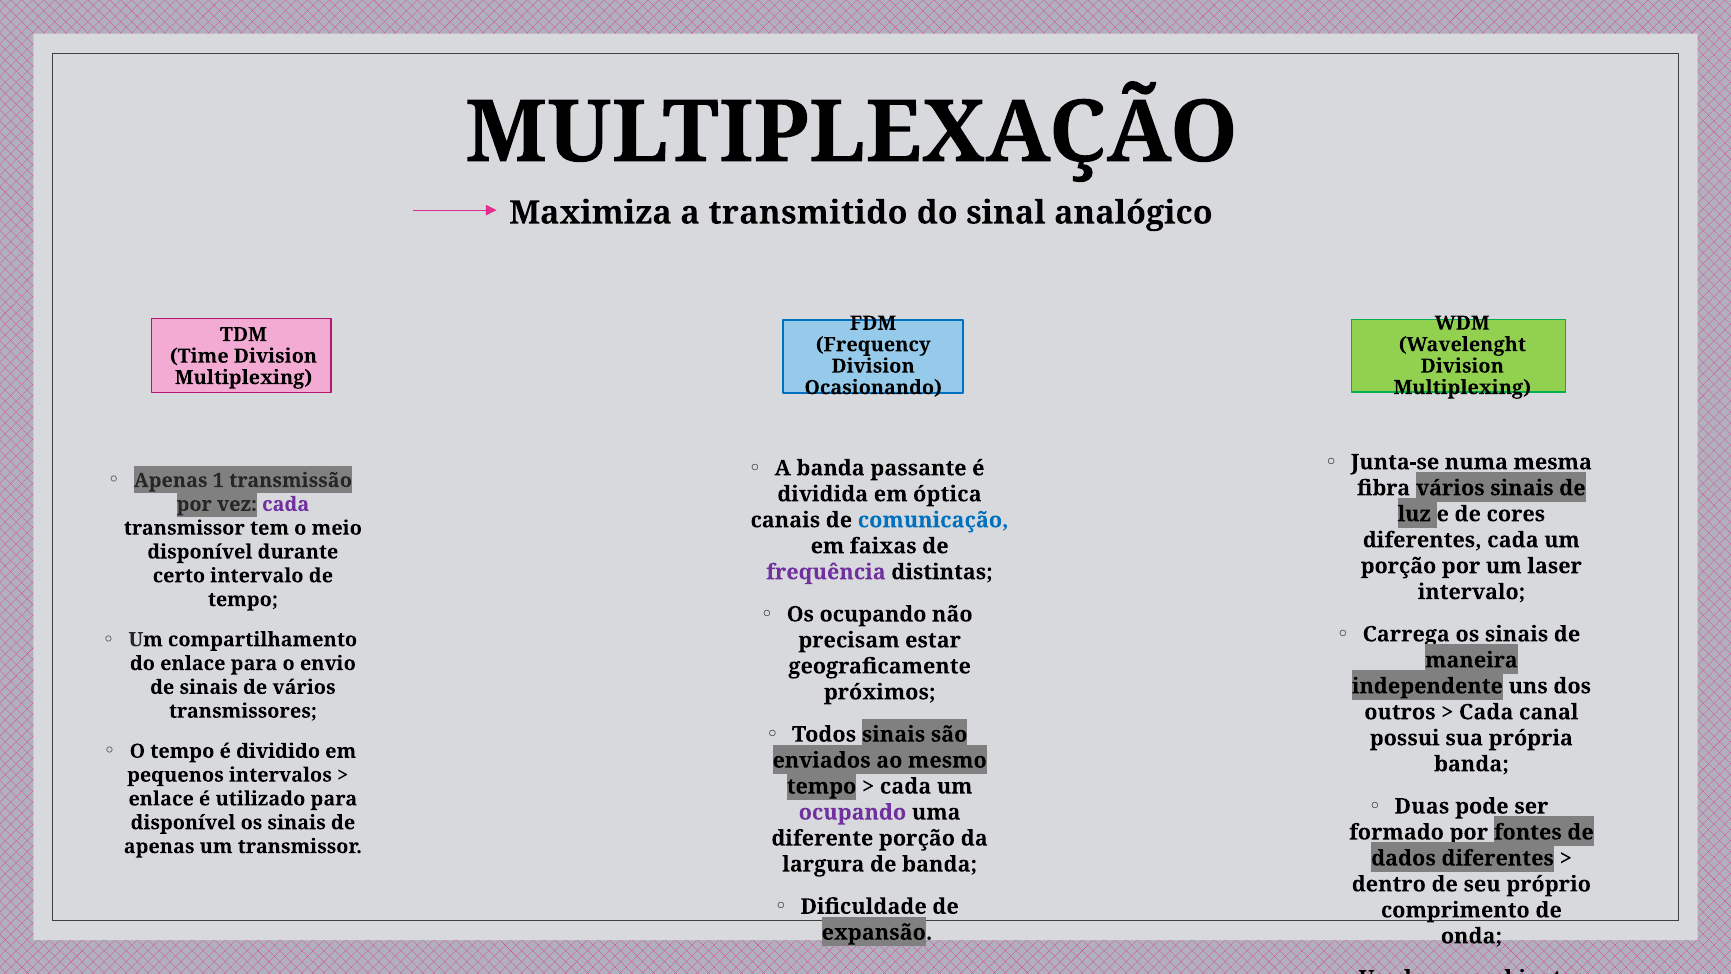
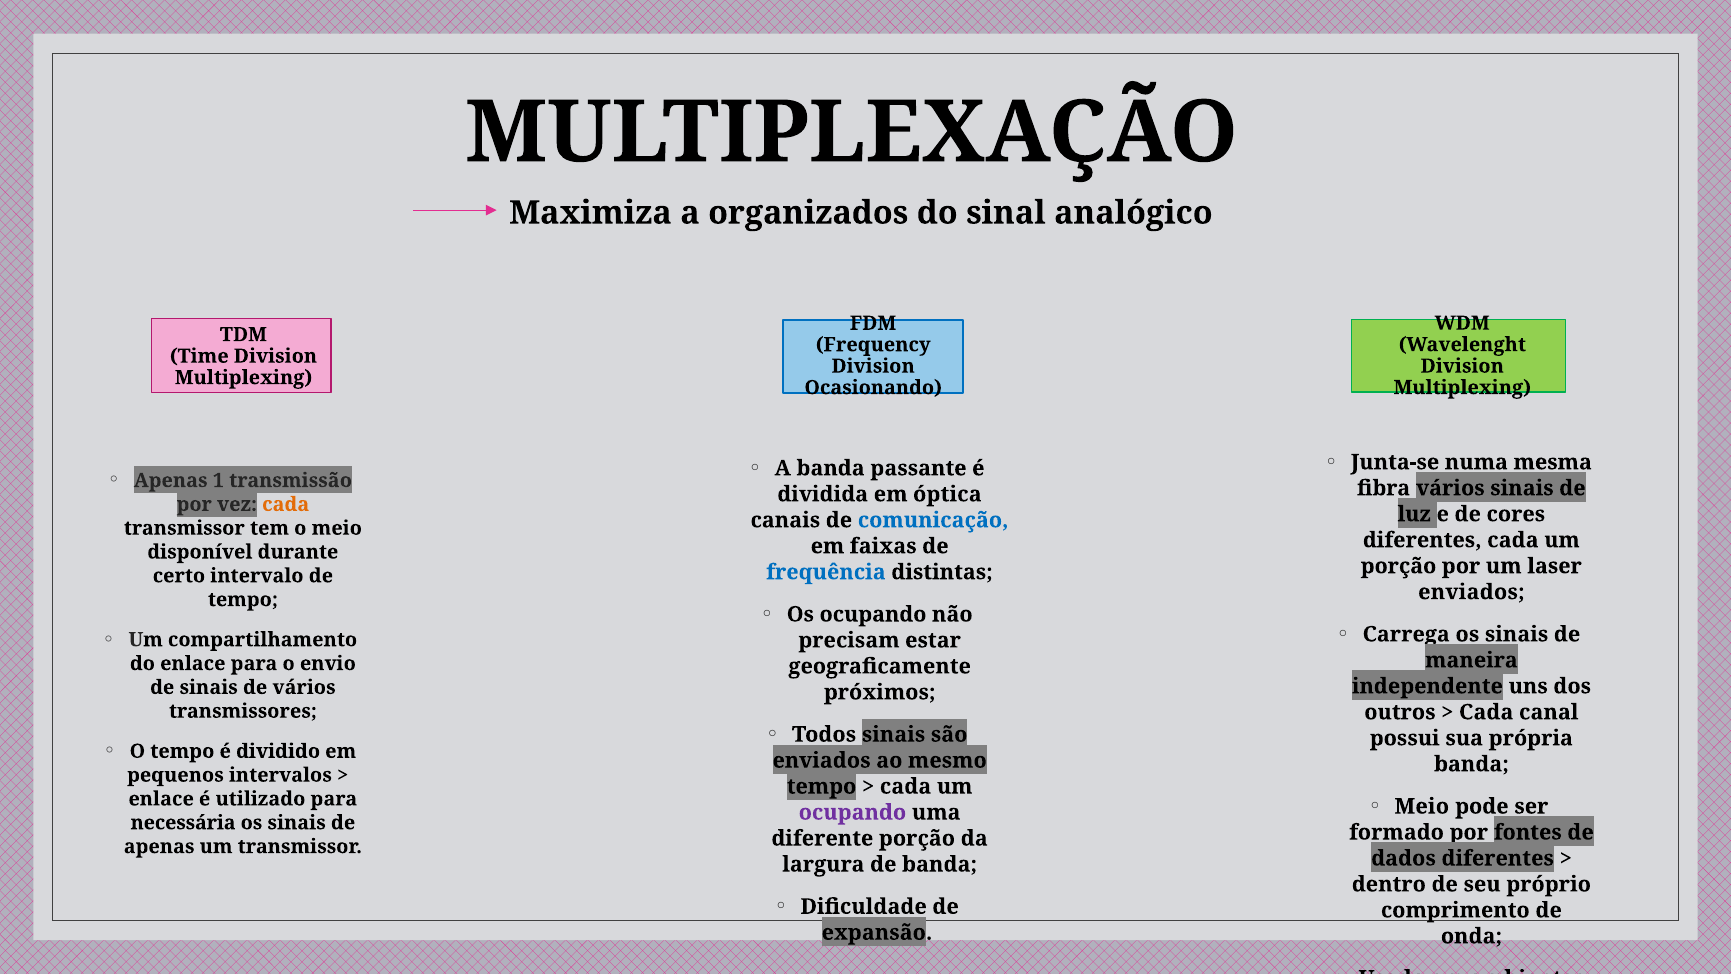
transmitido: transmitido -> organizados
cada at (286, 504) colour: purple -> orange
frequência colour: purple -> blue
intervalo at (1472, 592): intervalo -> enviados
Duas at (1422, 806): Duas -> Meio
disponível at (183, 822): disponível -> necessária
